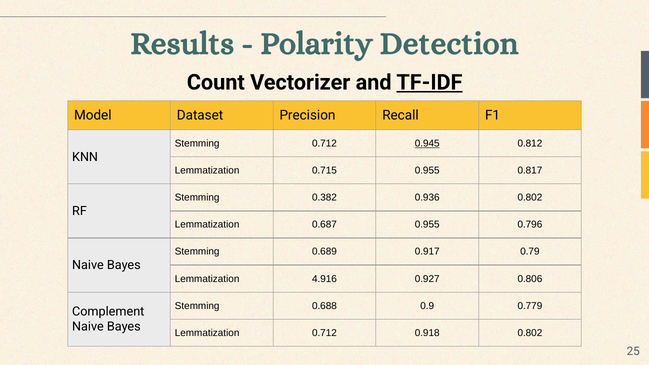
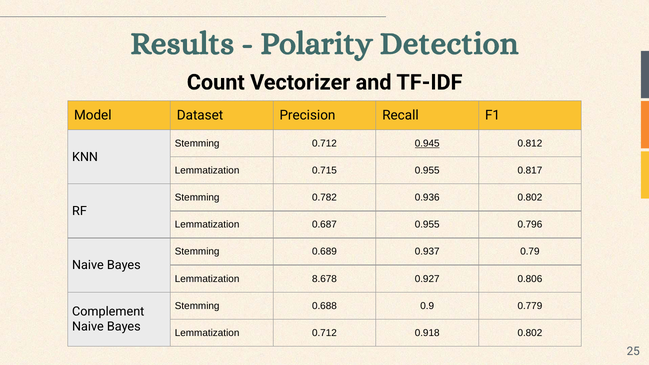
TF-IDF underline: present -> none
0.382: 0.382 -> 0.782
0.917: 0.917 -> 0.937
4.916: 4.916 -> 8.678
